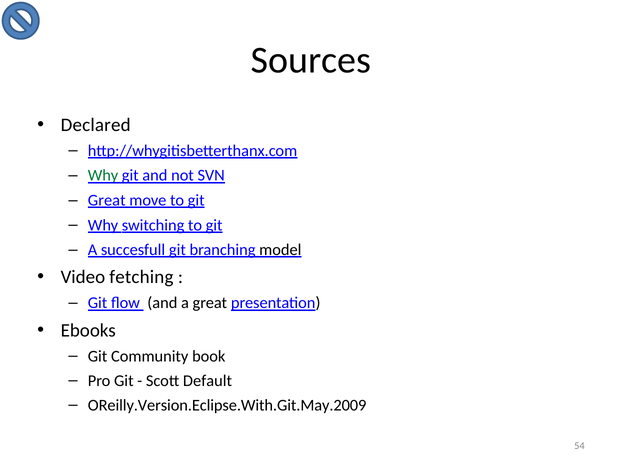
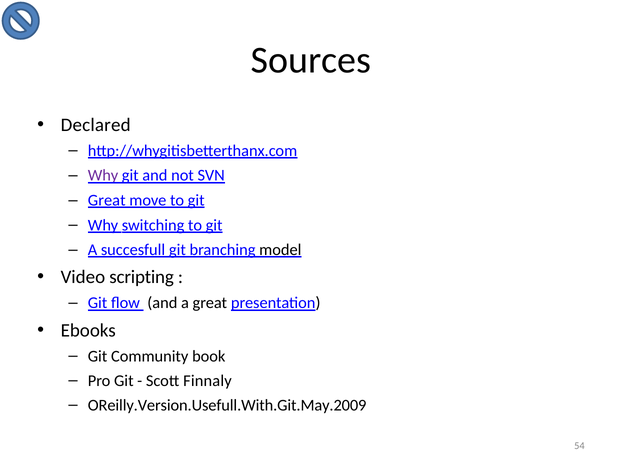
Why at (103, 175) colour: green -> purple
fetching: fetching -> scripting
Default: Default -> Finnaly
OReilly.Version.Eclipse.With.Git.May.2009: OReilly.Version.Eclipse.With.Git.May.2009 -> OReilly.Version.Usefull.With.Git.May.2009
